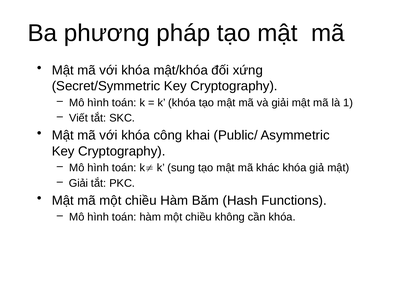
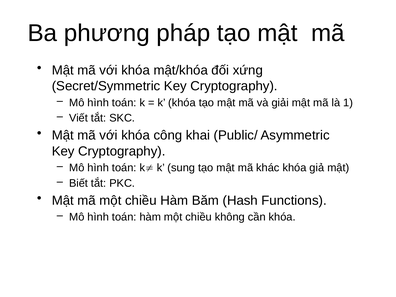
Giải at (79, 183): Giải -> Biết
